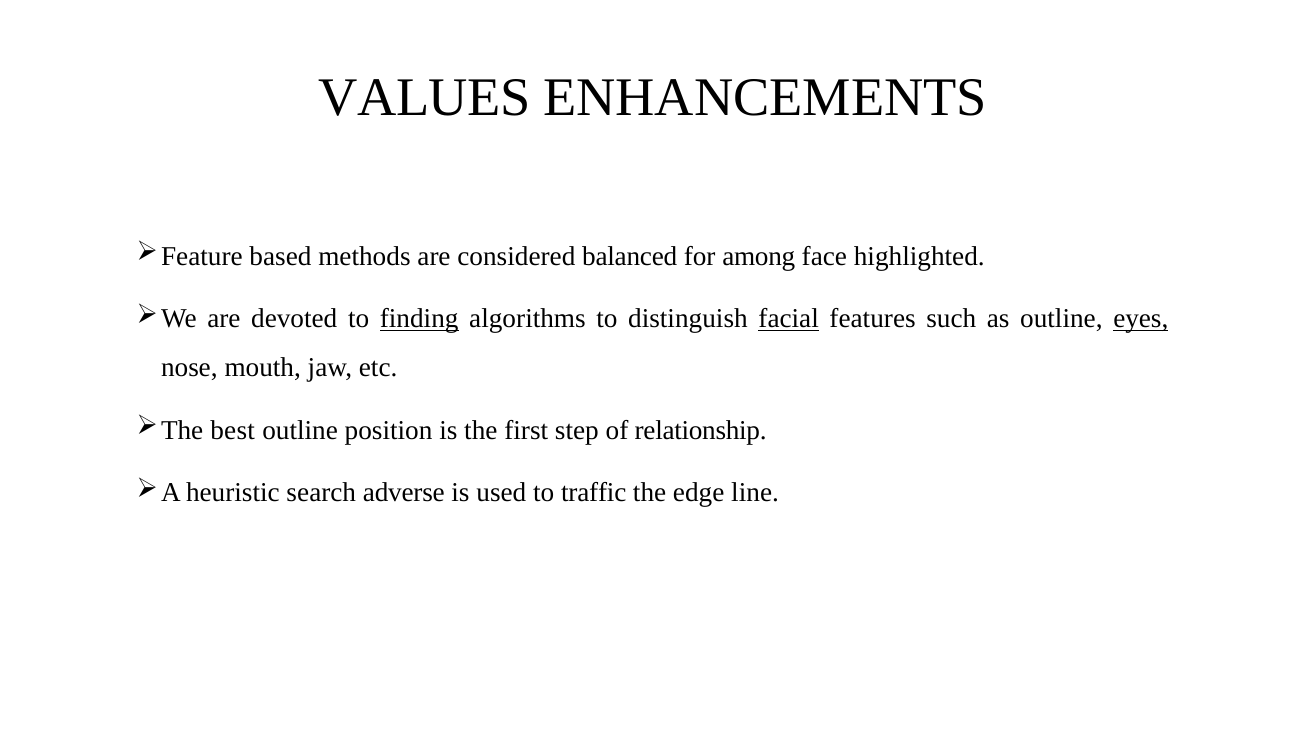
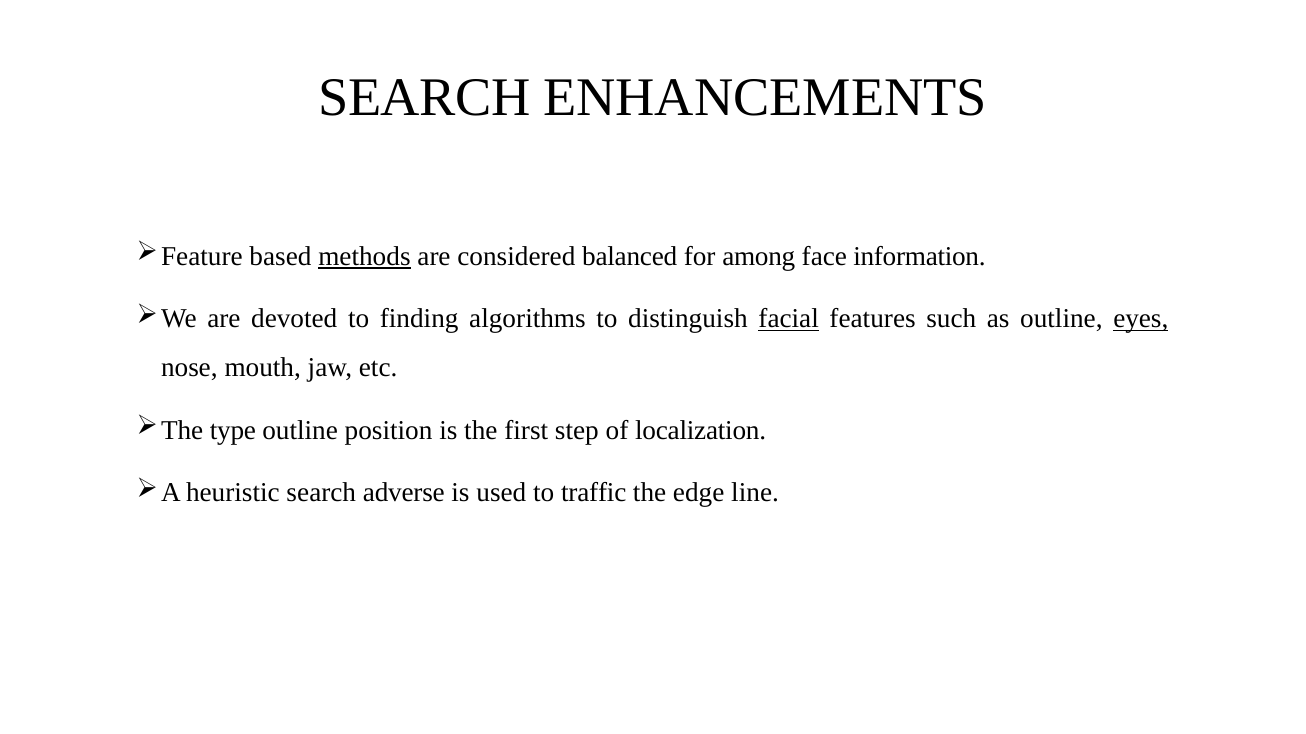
VALUES at (424, 97): VALUES -> SEARCH
methods underline: none -> present
highlighted: highlighted -> information
finding underline: present -> none
best: best -> type
relationship: relationship -> localization
